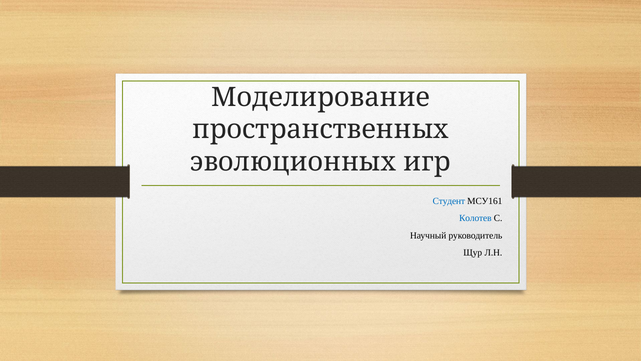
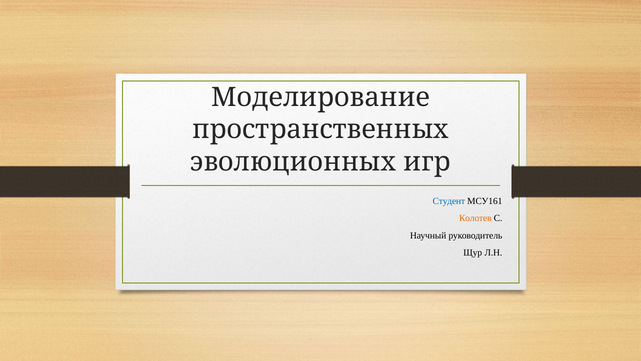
Колотев colour: blue -> orange
